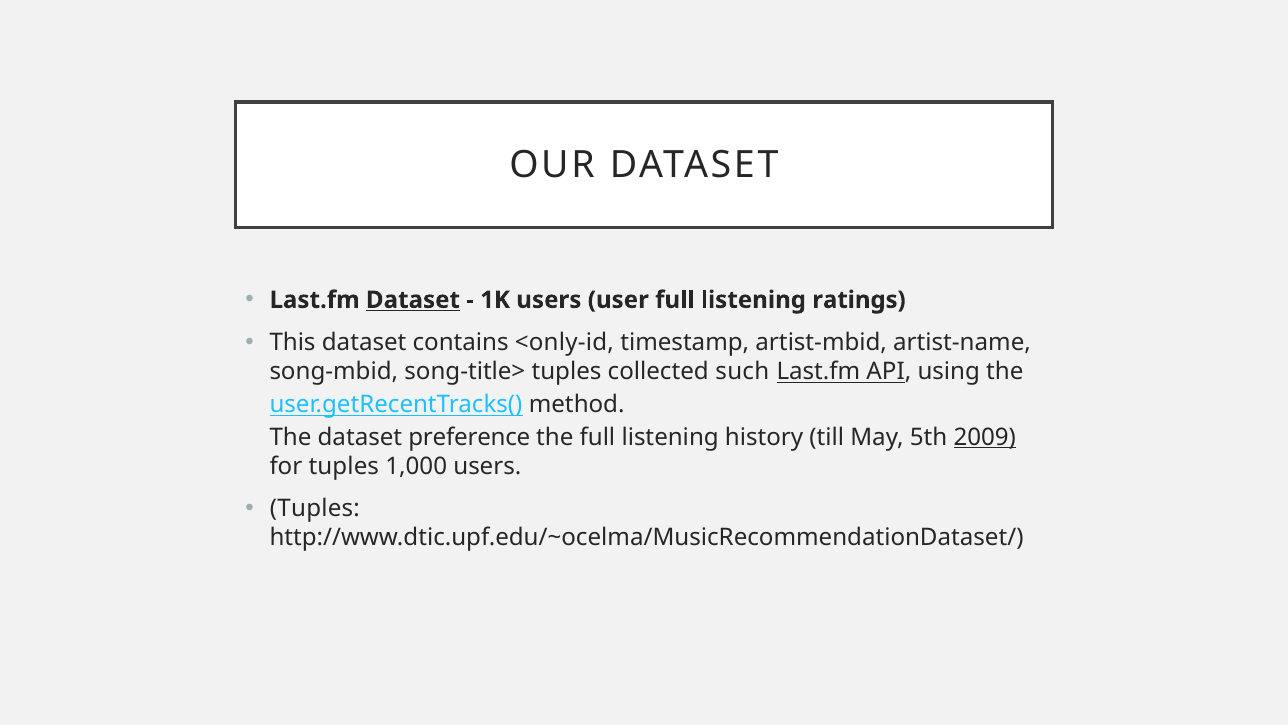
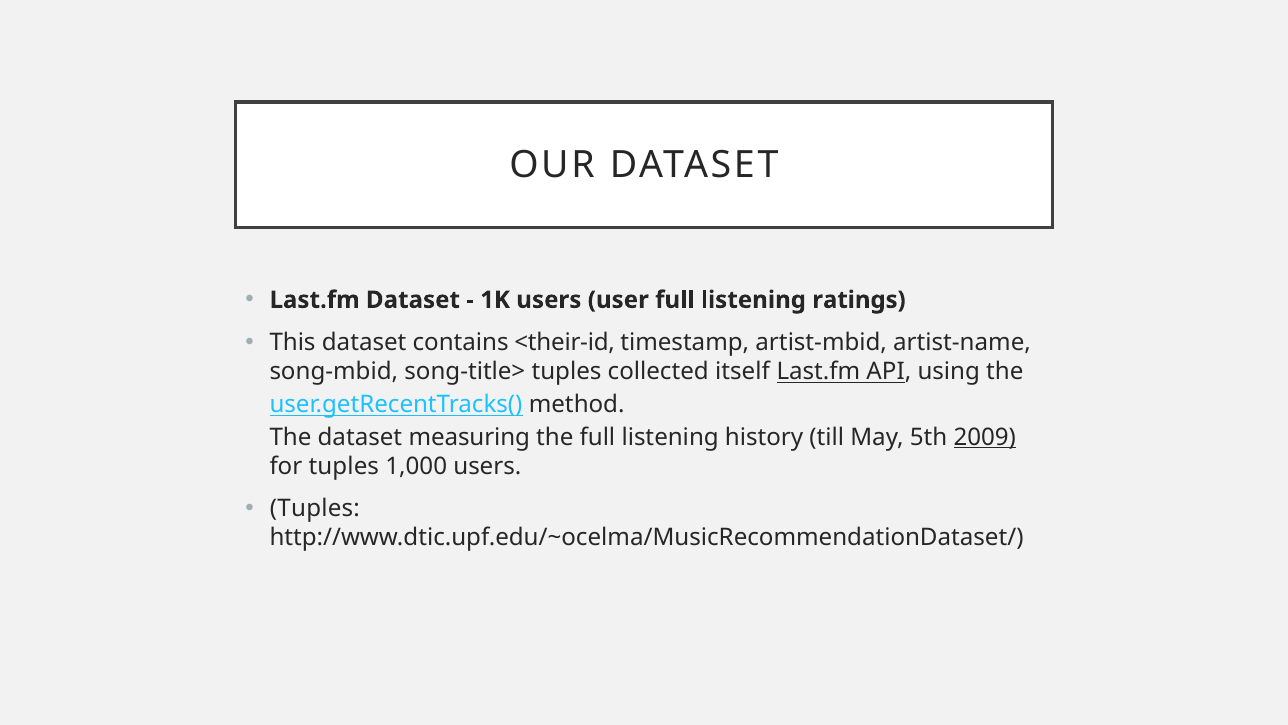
Dataset at (413, 300) underline: present -> none
<only-id: <only-id -> <their-id
such: such -> itself
preference: preference -> measuring
